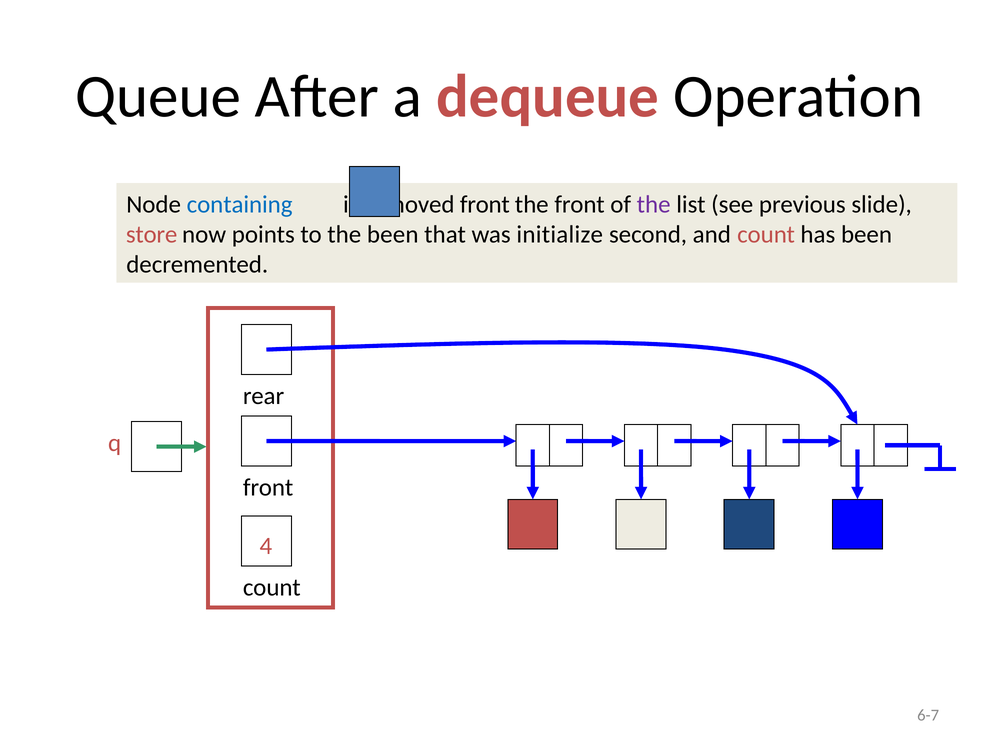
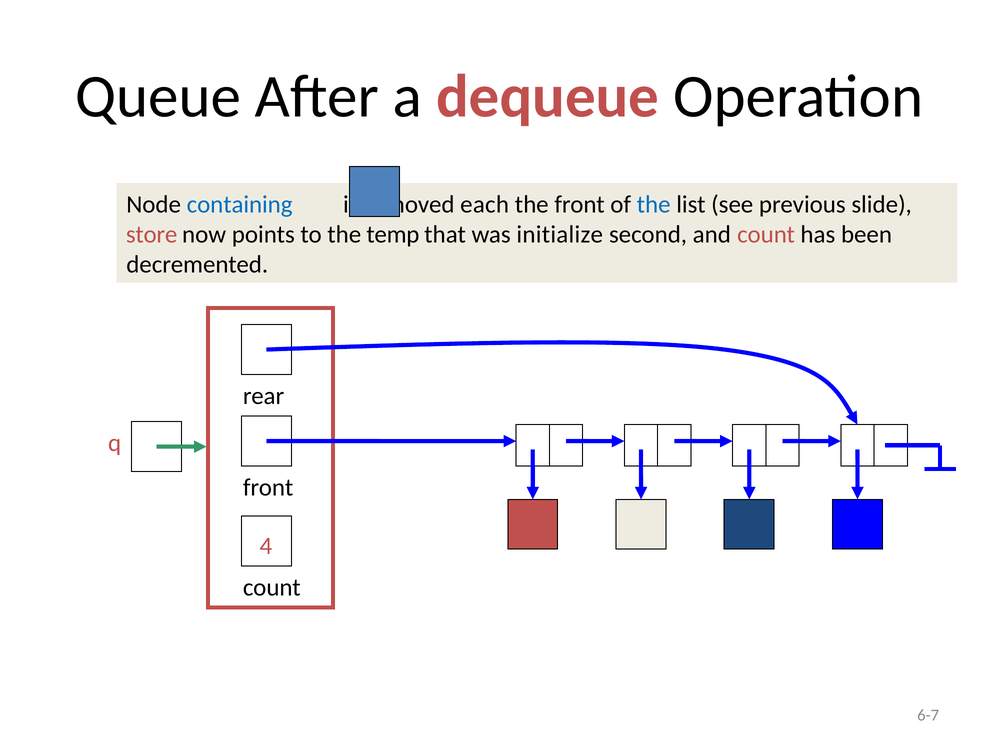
front at (485, 205): front -> each
the at (654, 205) colour: purple -> blue
the been: been -> temp
